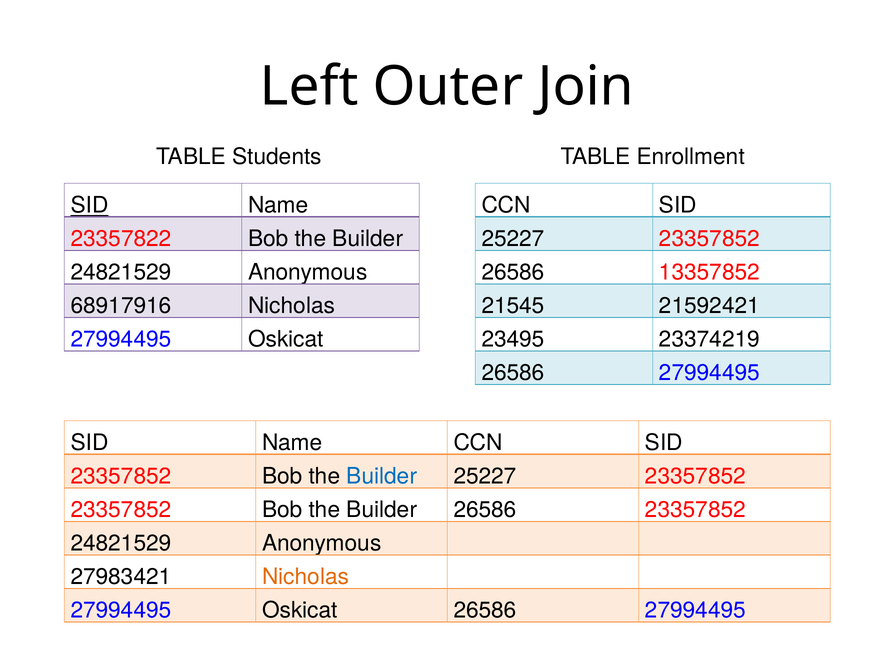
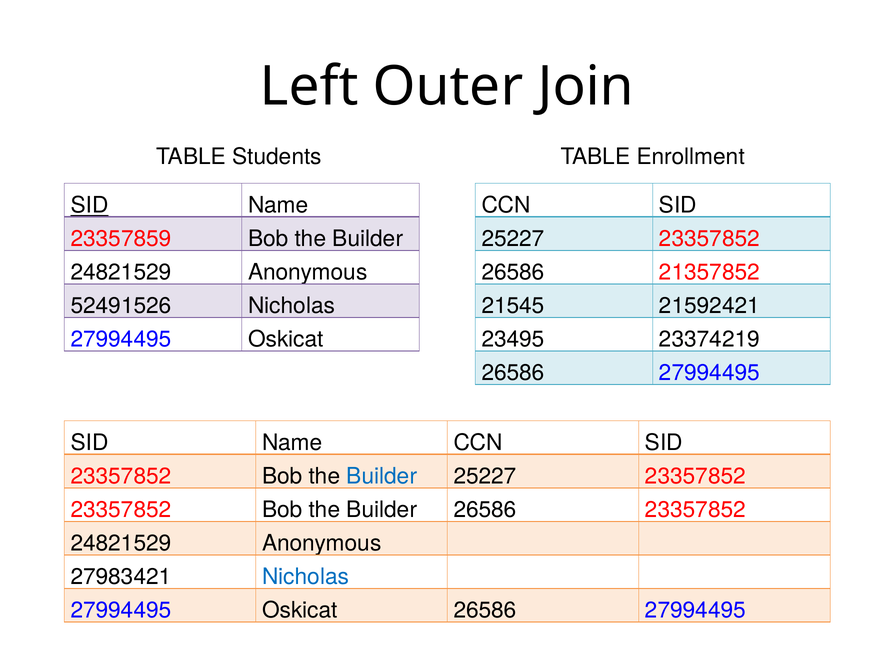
23357822: 23357822 -> 23357859
13357852: 13357852 -> 21357852
68917916: 68917916 -> 52491526
Nicholas at (306, 577) colour: orange -> blue
